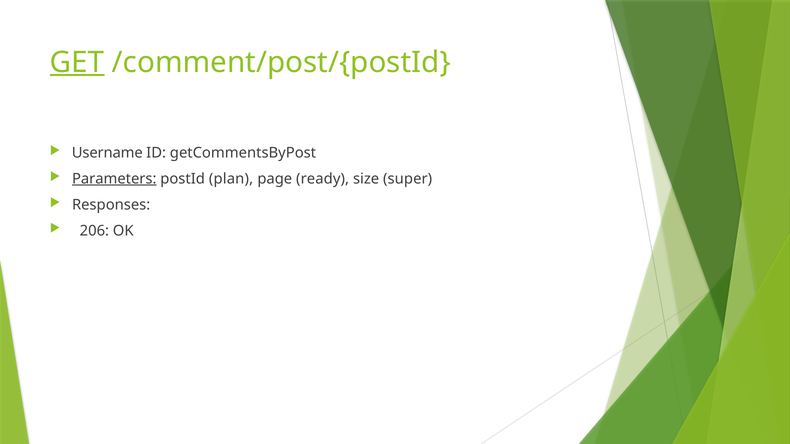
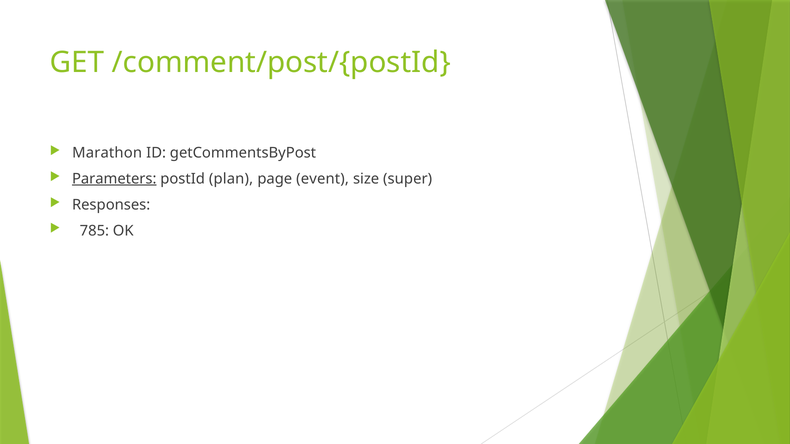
GET underline: present -> none
Username: Username -> Marathon
ready: ready -> event
206: 206 -> 785
